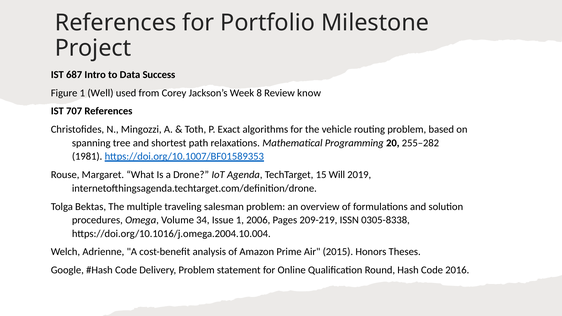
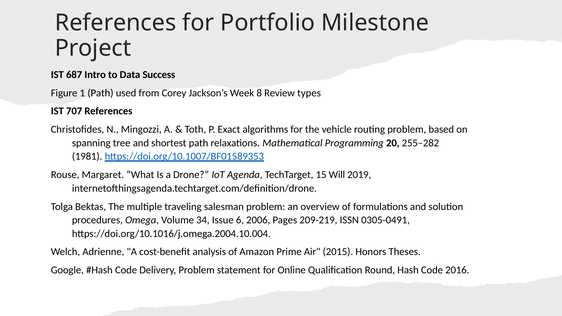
1 Well: Well -> Path
know: know -> types
Issue 1: 1 -> 6
0305-8338: 0305-8338 -> 0305-0491
